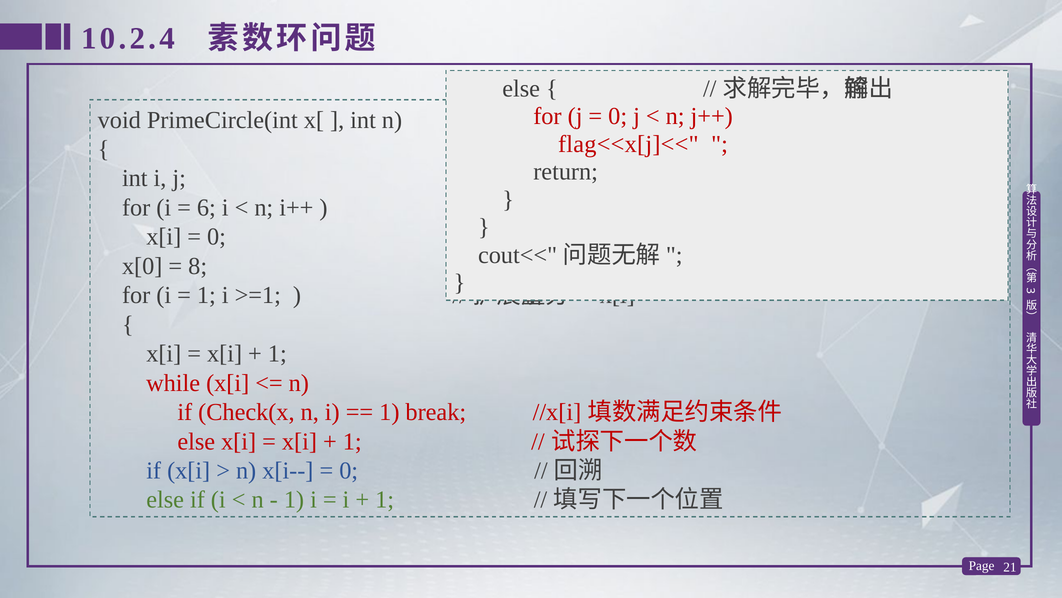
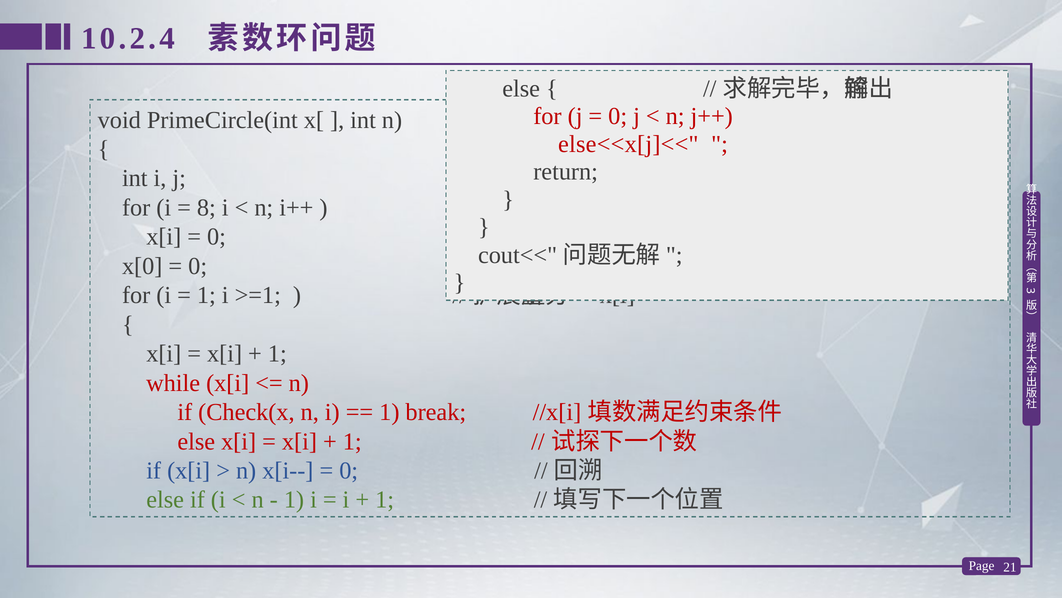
flag<<x[j]<<: flag<<x[j]<< -> else<<x[j]<<
6: 6 -> 8
8 at (198, 266): 8 -> 0
